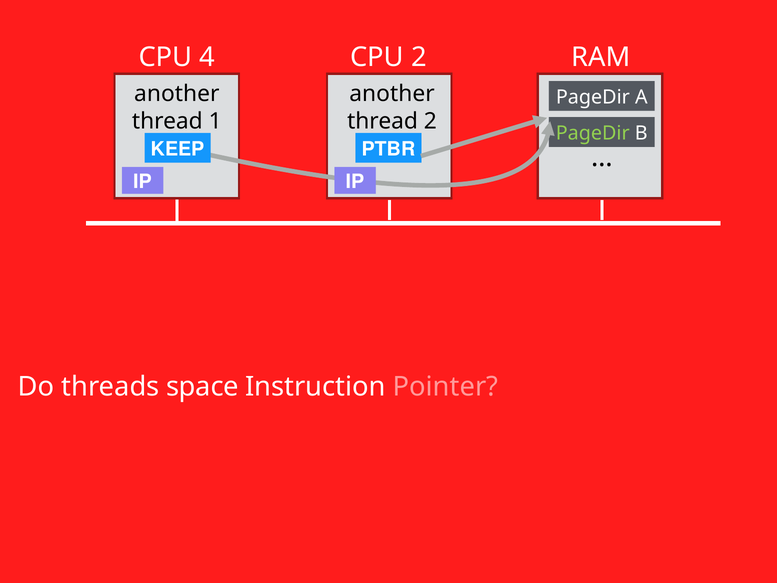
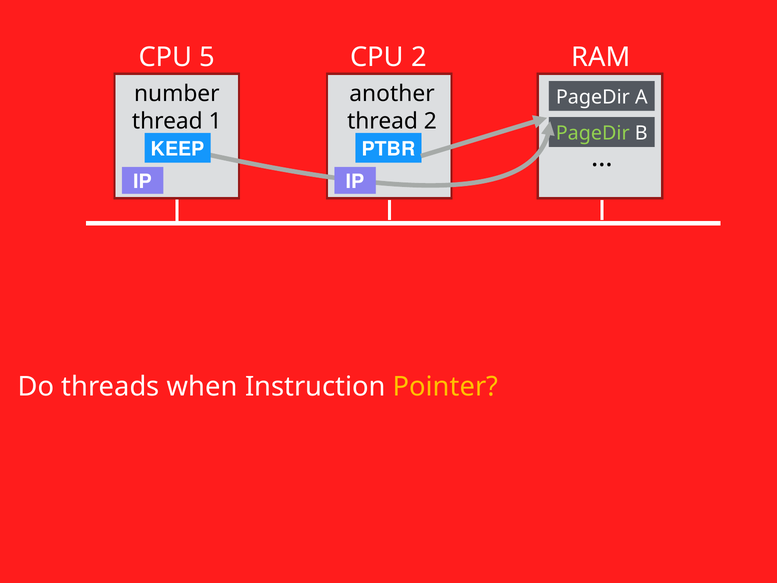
4: 4 -> 5
another at (177, 94): another -> number
space: space -> when
Pointer colour: pink -> yellow
